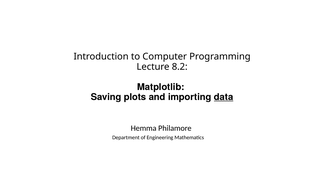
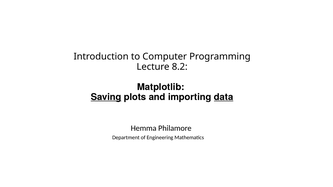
Saving underline: none -> present
